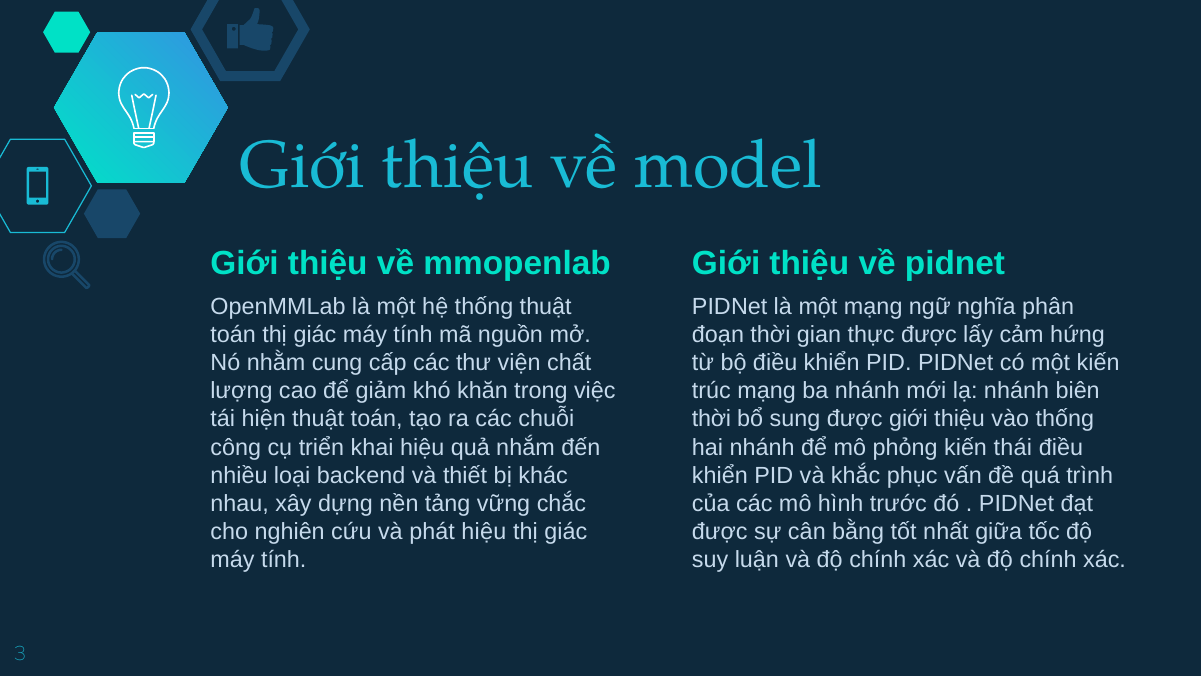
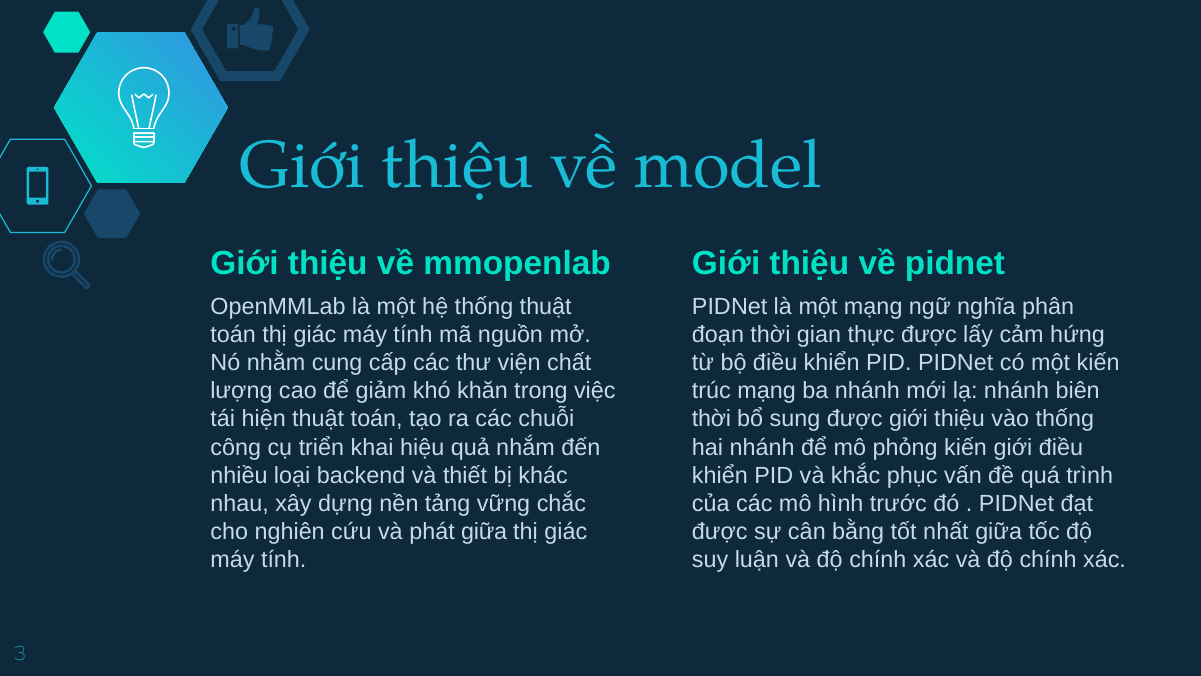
kiến thái: thái -> giới
phát hiệu: hiệu -> giữa
